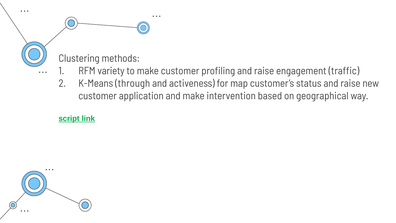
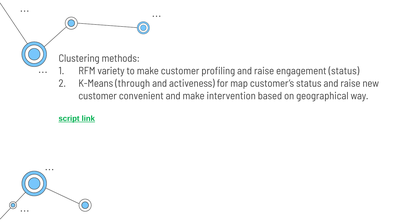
engagement traffic: traffic -> status
application: application -> convenient
